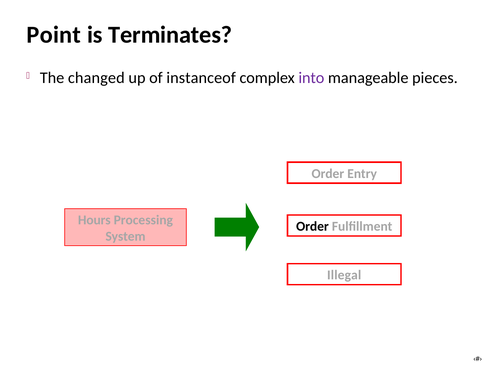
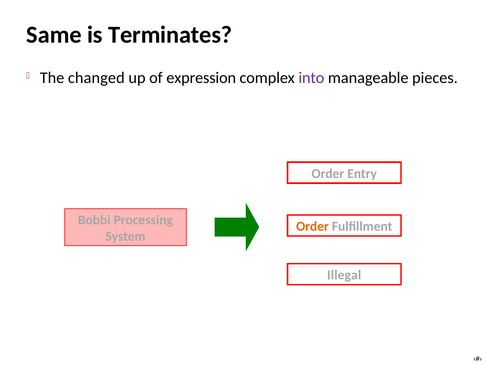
Point: Point -> Same
instanceof: instanceof -> expression
Hours: Hours -> Bobbi
Order at (312, 226) colour: black -> orange
